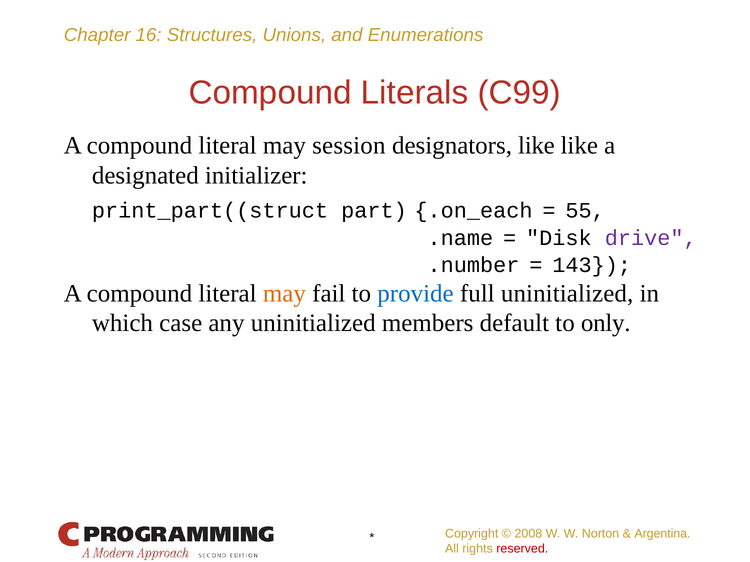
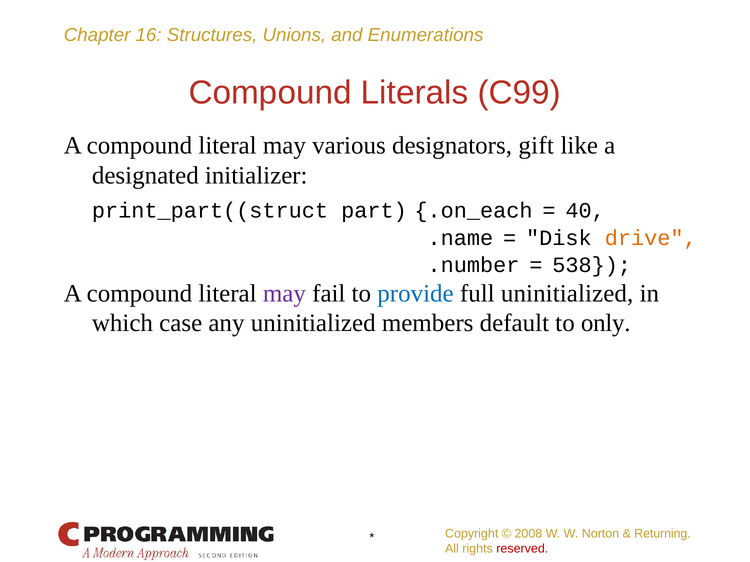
session: session -> various
designators like: like -> gift
55: 55 -> 40
drive colour: purple -> orange
143: 143 -> 538
may at (284, 294) colour: orange -> purple
Argentina: Argentina -> Returning
